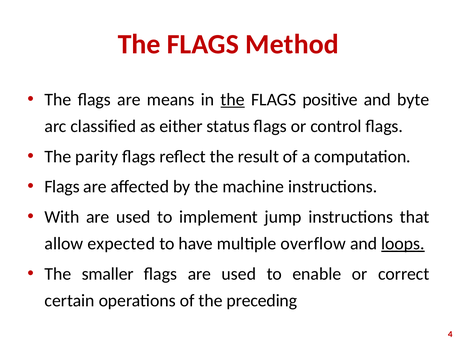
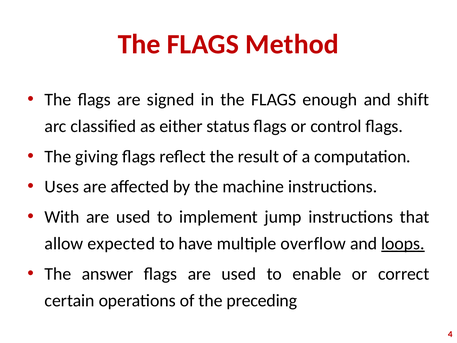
means: means -> signed
the at (233, 99) underline: present -> none
positive: positive -> enough
byte: byte -> shift
parity: parity -> giving
Flags at (62, 187): Flags -> Uses
smaller: smaller -> answer
